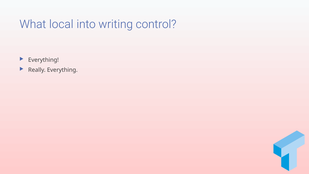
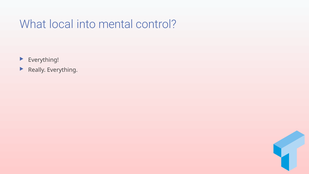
writing: writing -> mental
